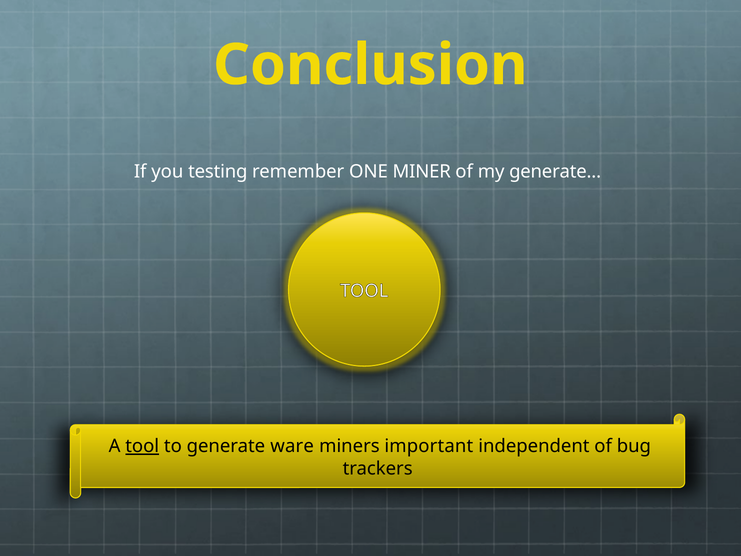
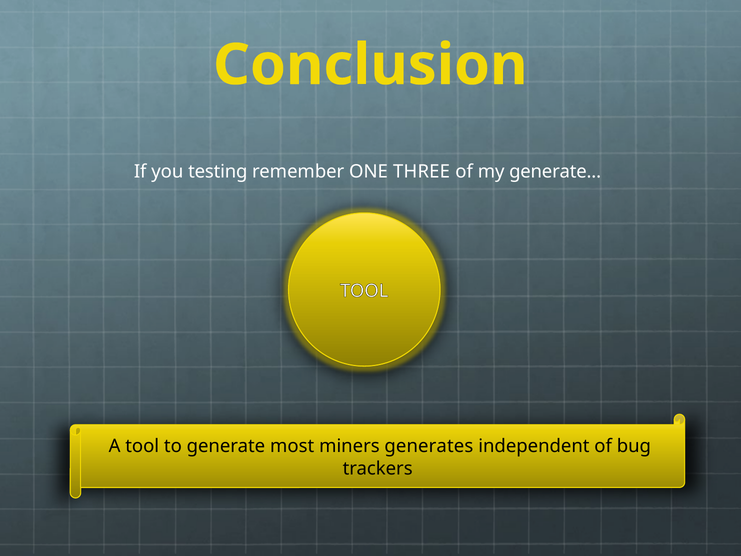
MINER: MINER -> THREE
tool at (142, 446) underline: present -> none
ware: ware -> most
important: important -> generates
